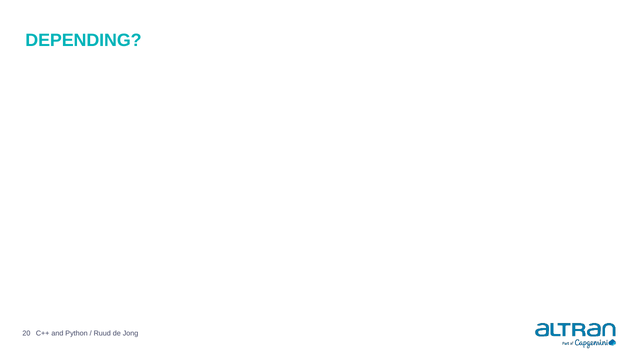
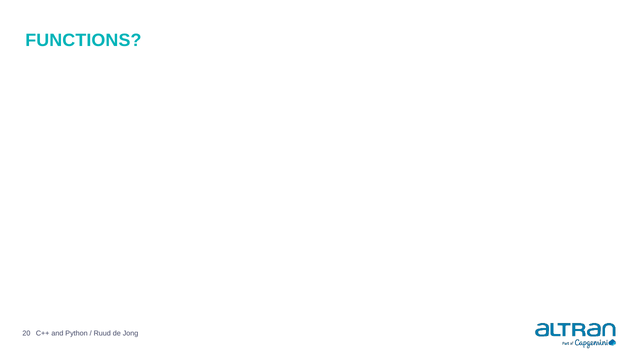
DEPENDING: DEPENDING -> FUNCTIONS
